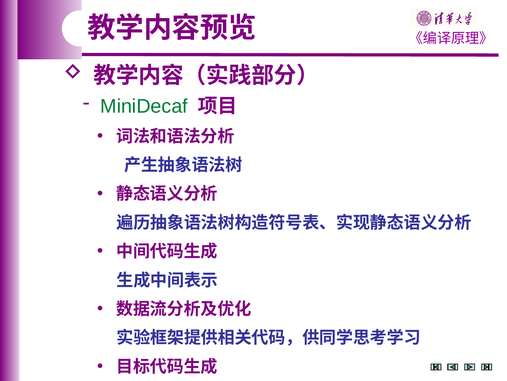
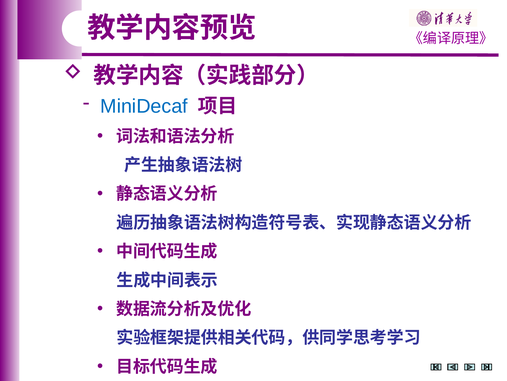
MiniDecaf colour: green -> blue
